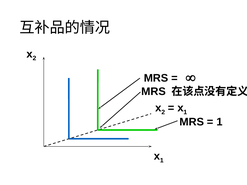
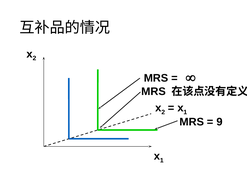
1 at (219, 122): 1 -> 9
